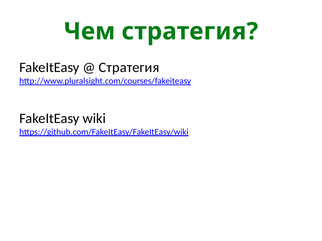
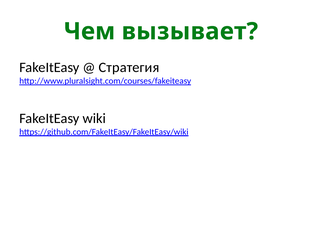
Чем стратегия: стратегия -> вызывает
